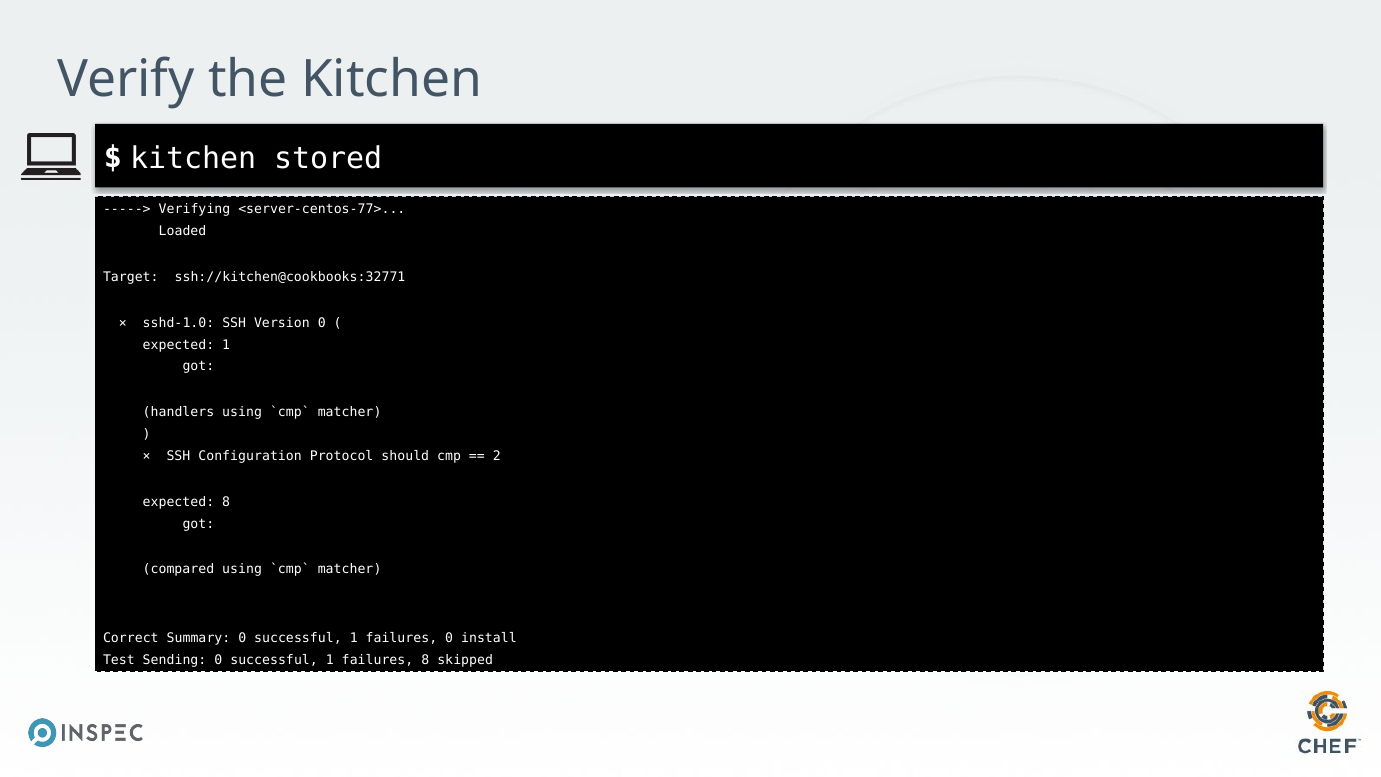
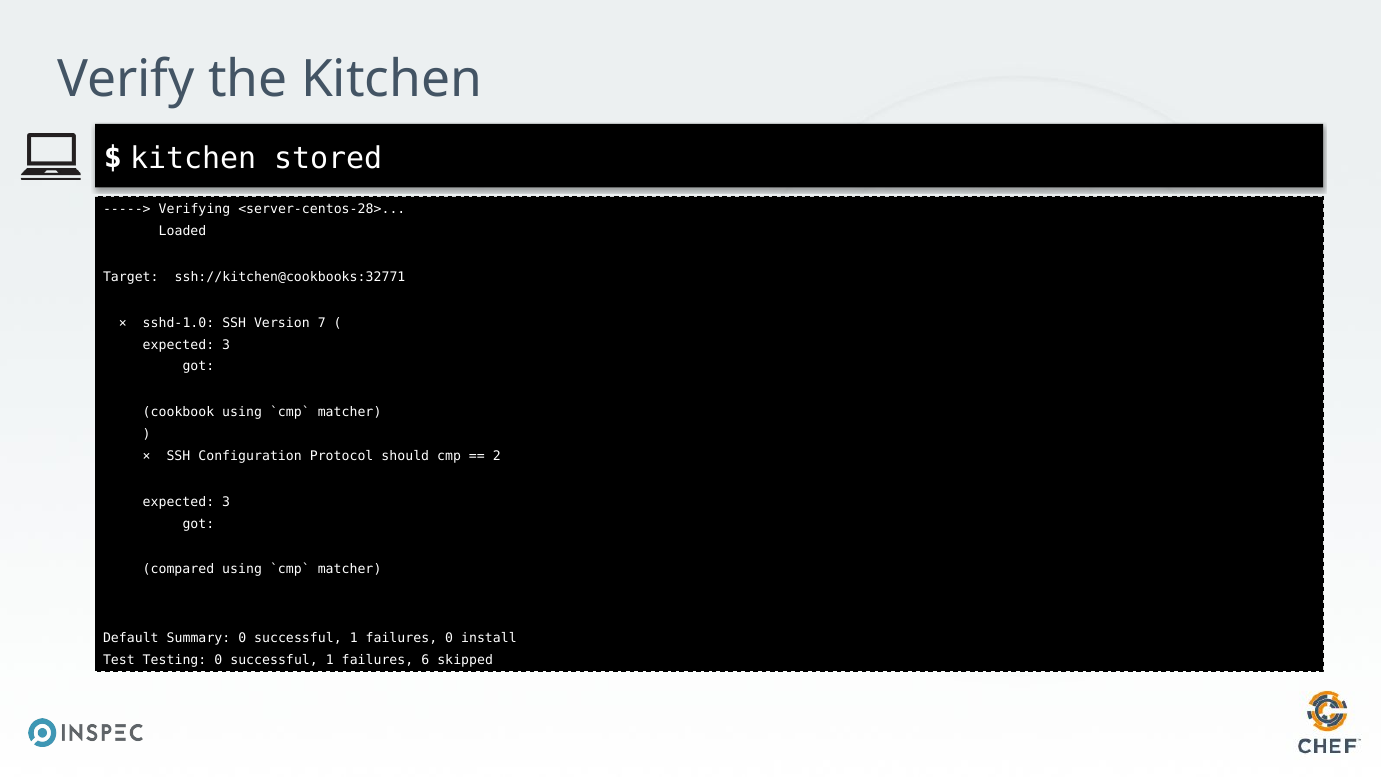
<server-centos-77>: <server-centos-77> -> <server-centos-28>
Version 0: 0 -> 7
1 at (226, 345): 1 -> 3
handlers: handlers -> cookbook
8 at (226, 502): 8 -> 3
Correct: Correct -> Default
Sending: Sending -> Testing
failures 8: 8 -> 6
